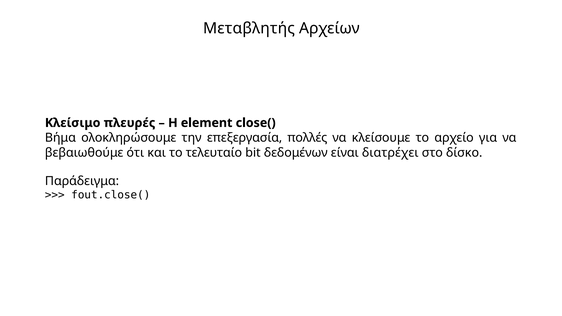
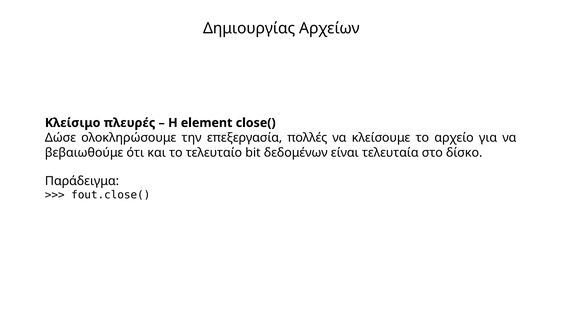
Μεταβλητής: Μεταβλητής -> Δημιουργίας
Βήμα: Βήμα -> Δώσε
διατρέχει: διατρέχει -> τελευταία
